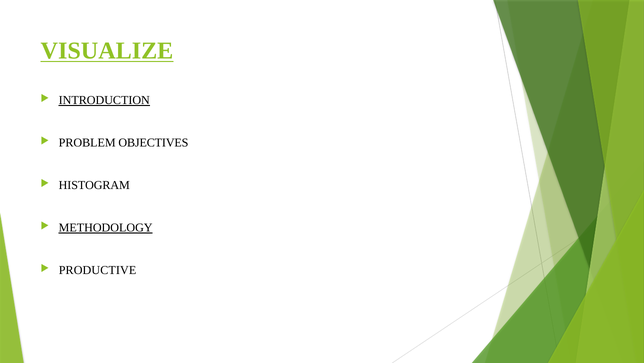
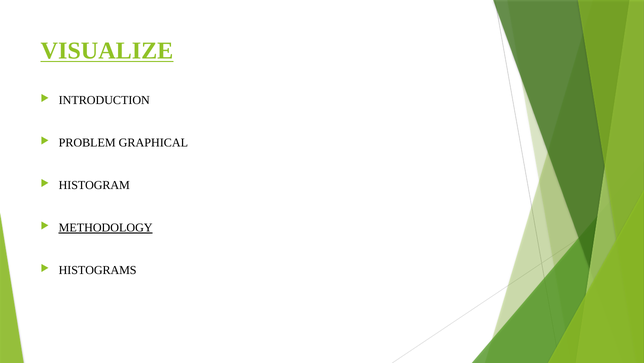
INTRODUCTION underline: present -> none
OBJECTIVES: OBJECTIVES -> GRAPHICAL
PRODUCTIVE: PRODUCTIVE -> HISTOGRAMS
